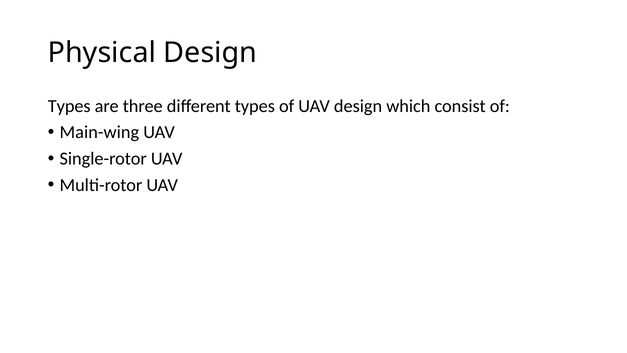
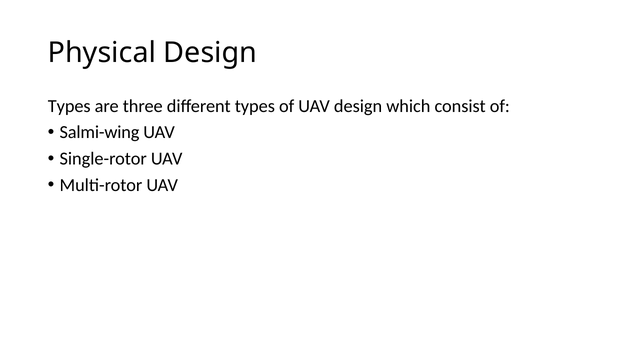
Main-wing: Main-wing -> Salmi-wing
